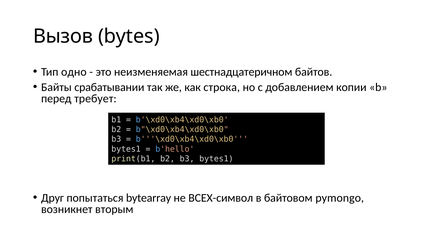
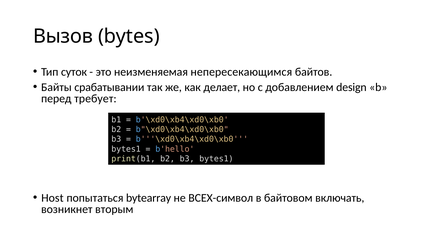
одно: одно -> суток
шестнадцатеричном: шестнадцатеричном -> непересекающимся
строка: строка -> делает
копии: копии -> design
Друг: Друг -> Host
pymongo: pymongo -> включать
